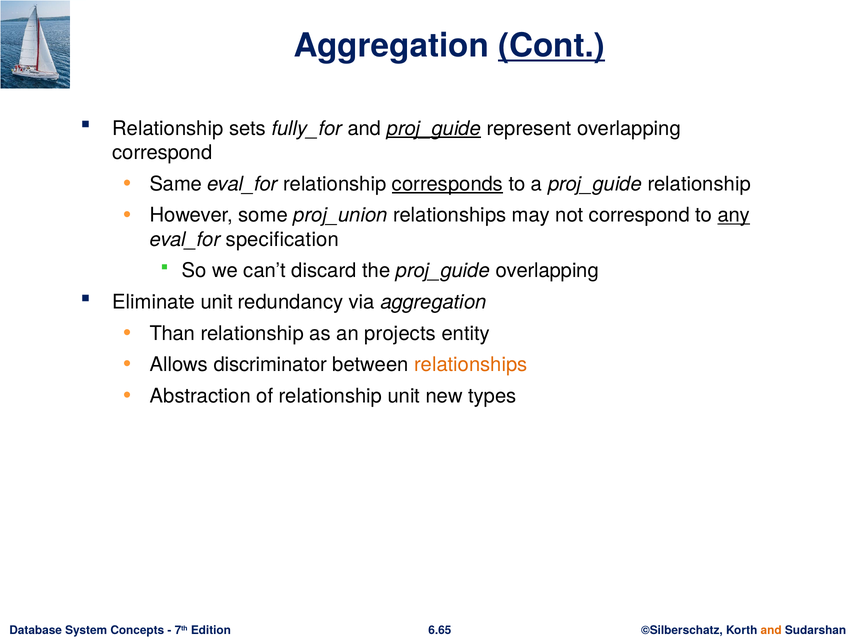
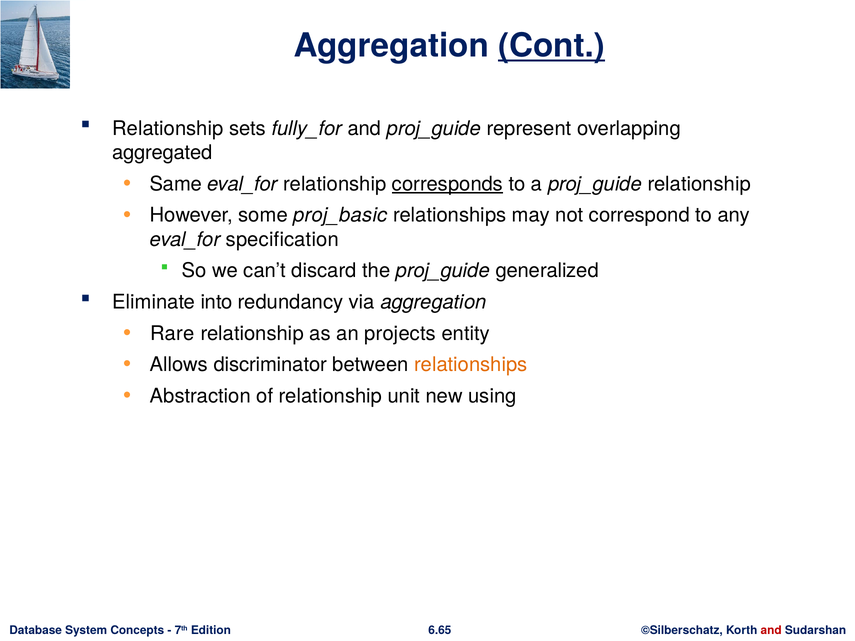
proj_guide at (434, 129) underline: present -> none
correspond at (162, 153): correspond -> aggregated
proj_union: proj_union -> proj_basic
any underline: present -> none
proj_guide overlapping: overlapping -> generalized
Eliminate unit: unit -> into
Than: Than -> Rare
types: types -> using
and at (771, 631) colour: orange -> red
